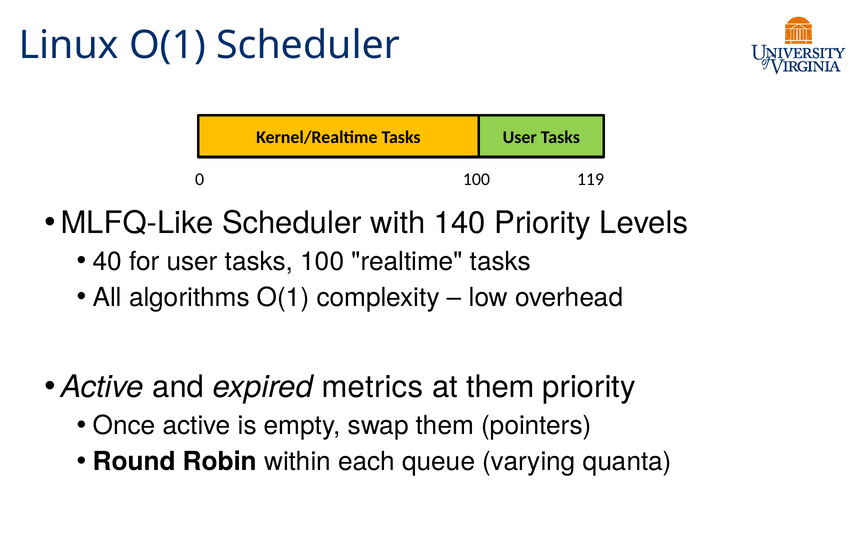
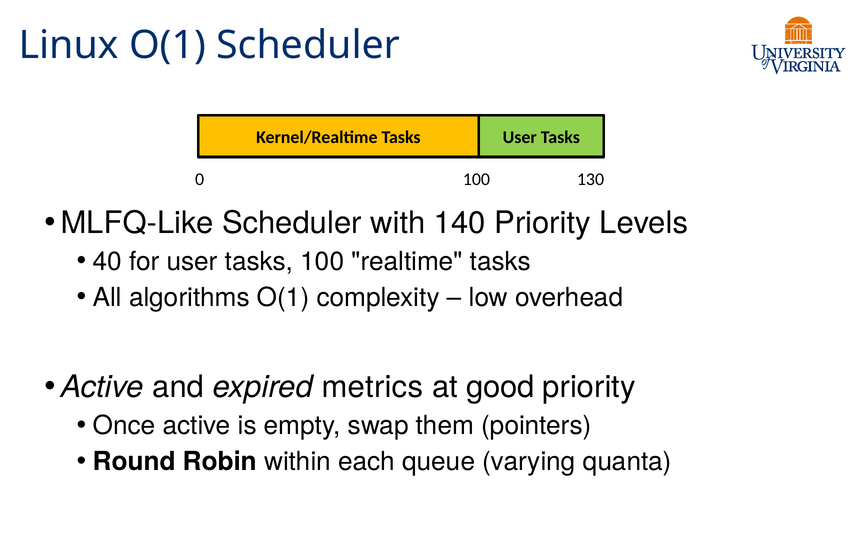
119: 119 -> 130
at them: them -> good
